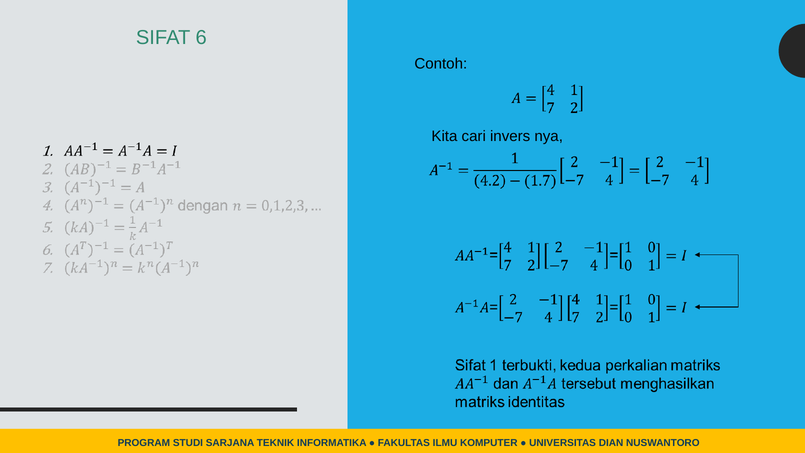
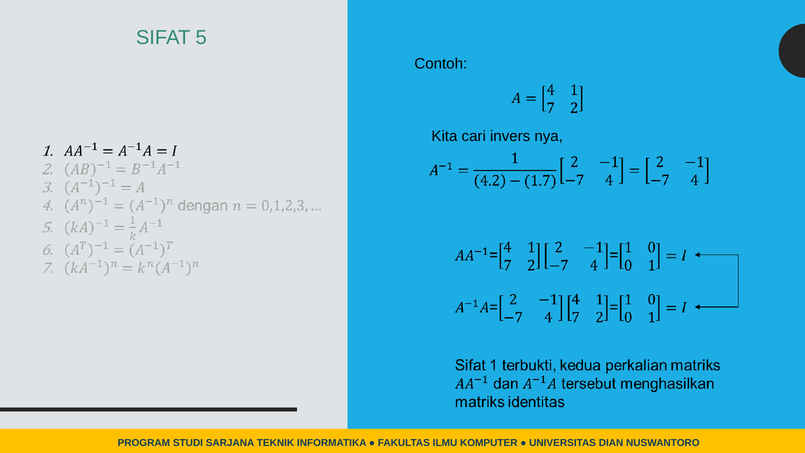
6: 6 -> 5
